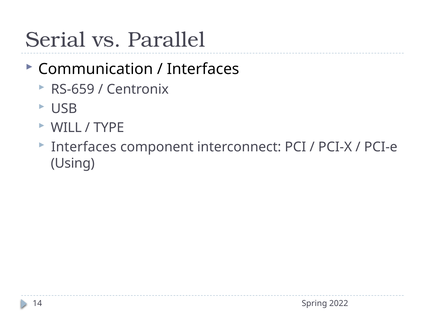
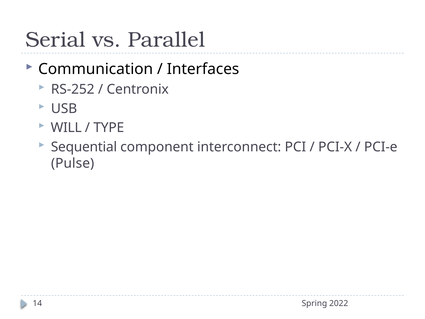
RS-659: RS-659 -> RS-252
Interfaces at (84, 147): Interfaces -> Sequential
Using: Using -> Pulse
